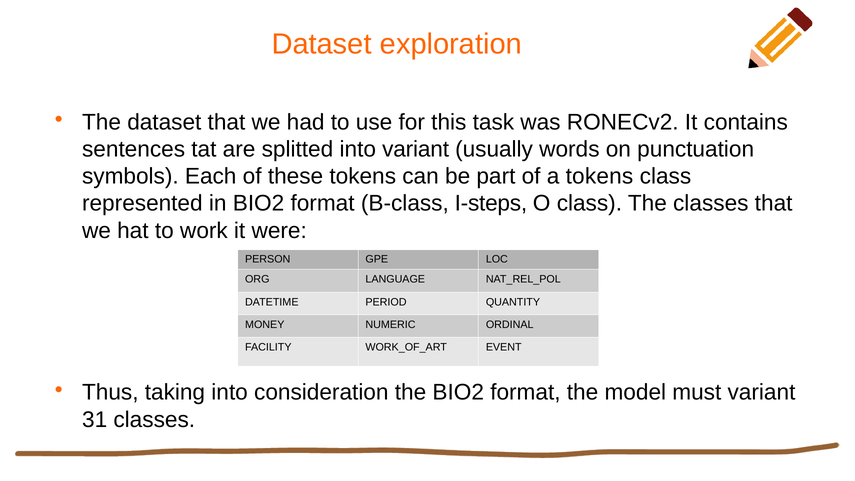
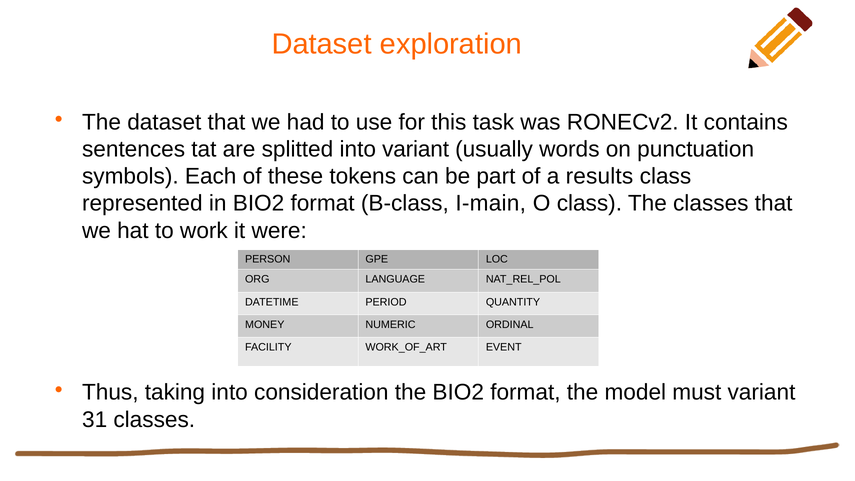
a tokens: tokens -> results
I-steps: I-steps -> I-main
